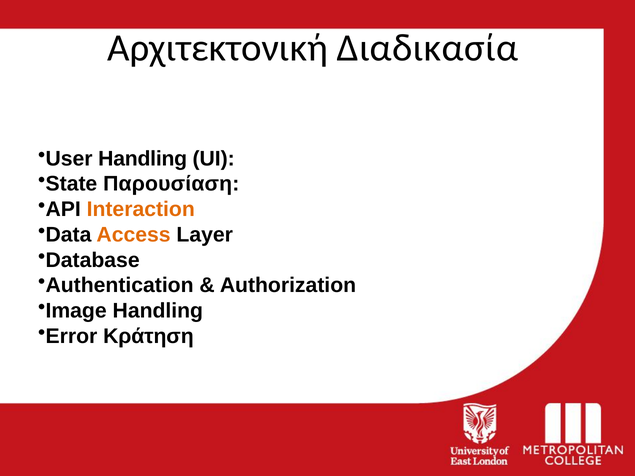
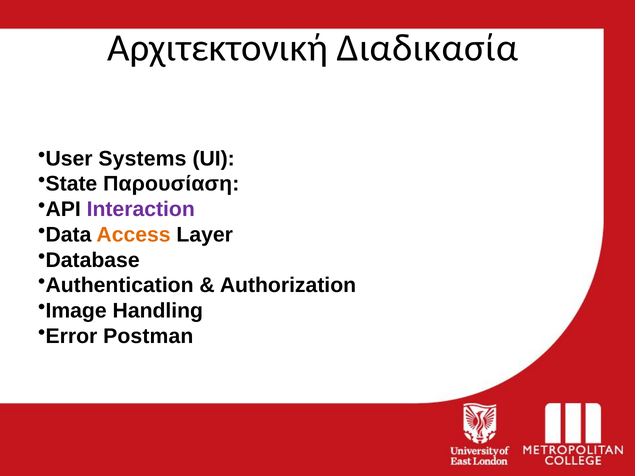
User Handling: Handling -> Systems
Interaction colour: orange -> purple
Κράτηση: Κράτηση -> Postman
